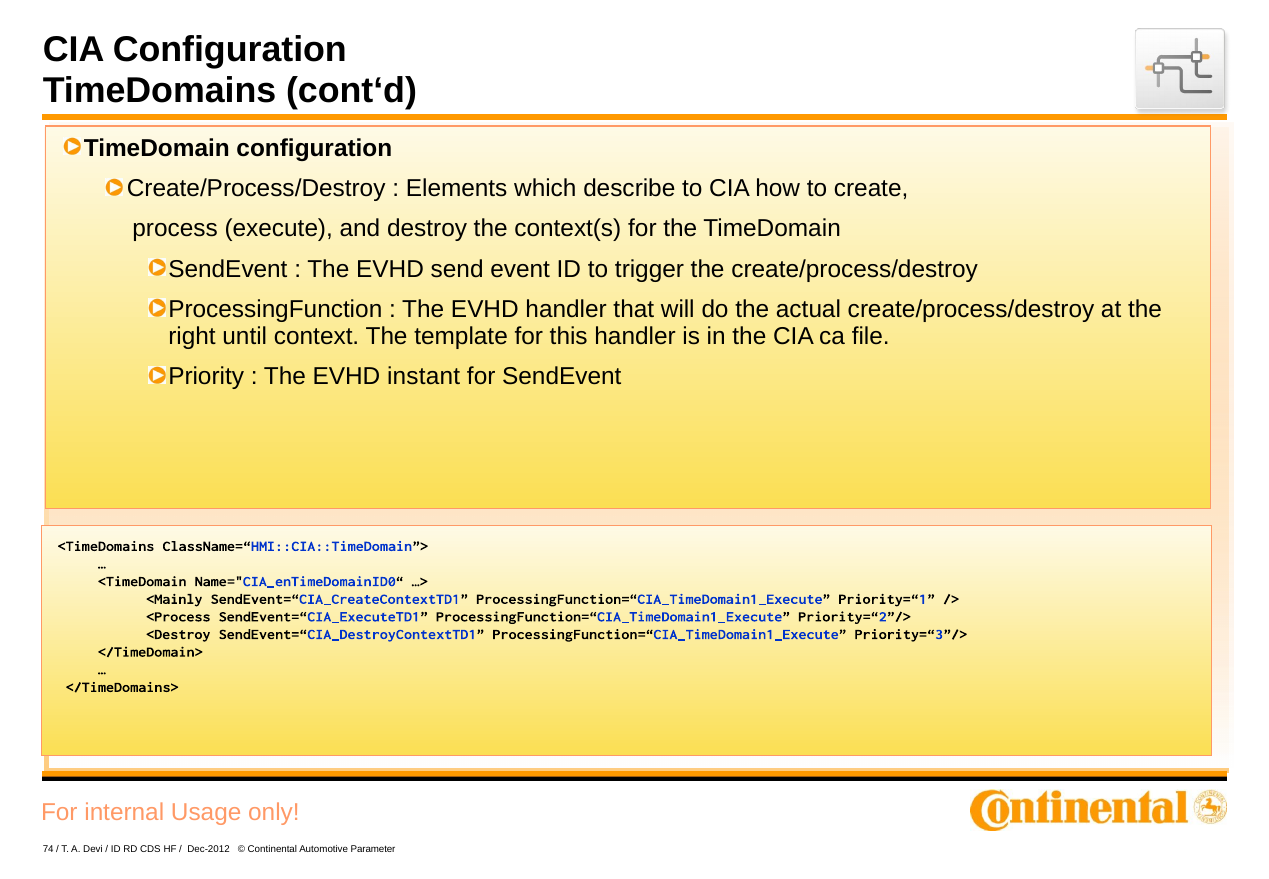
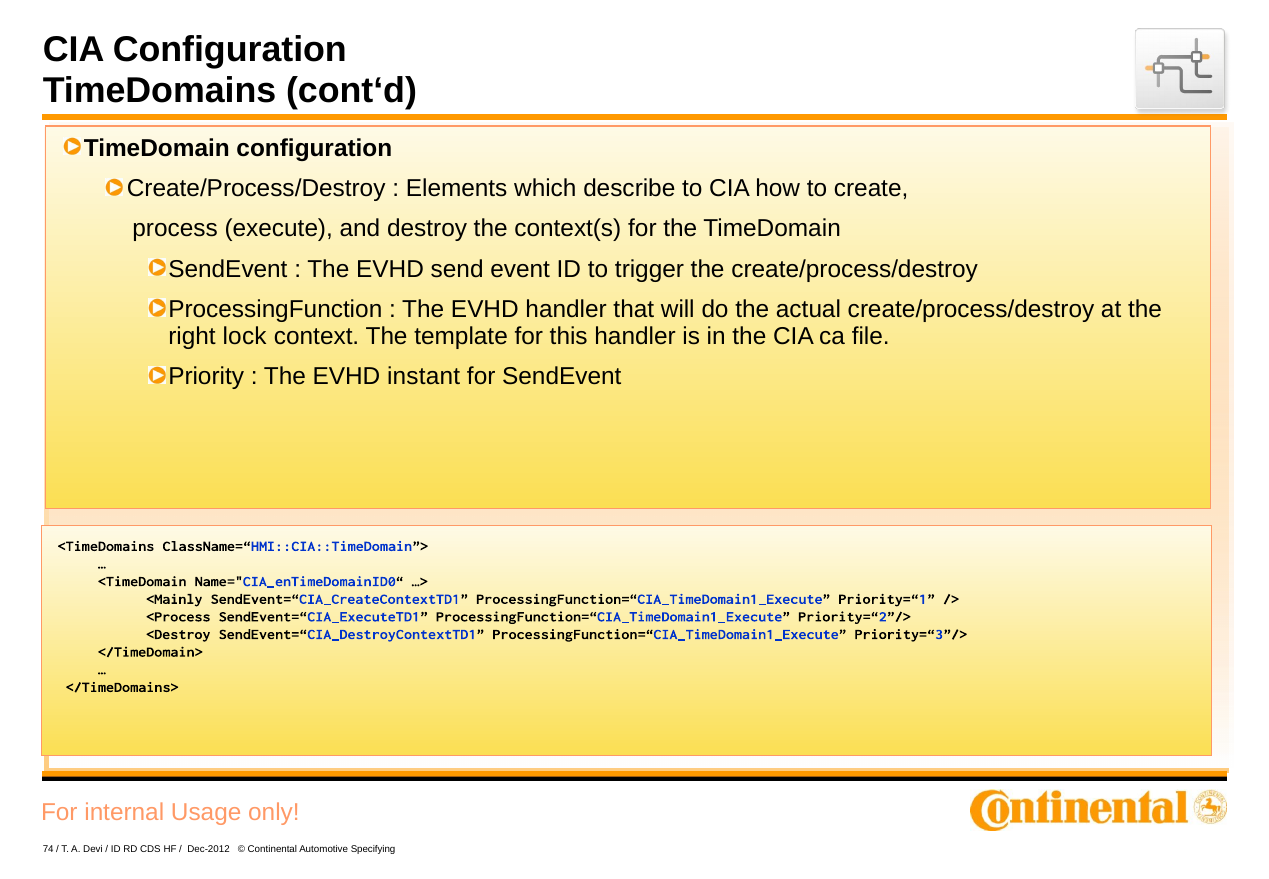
until: until -> lock
Parameter: Parameter -> Specifying
